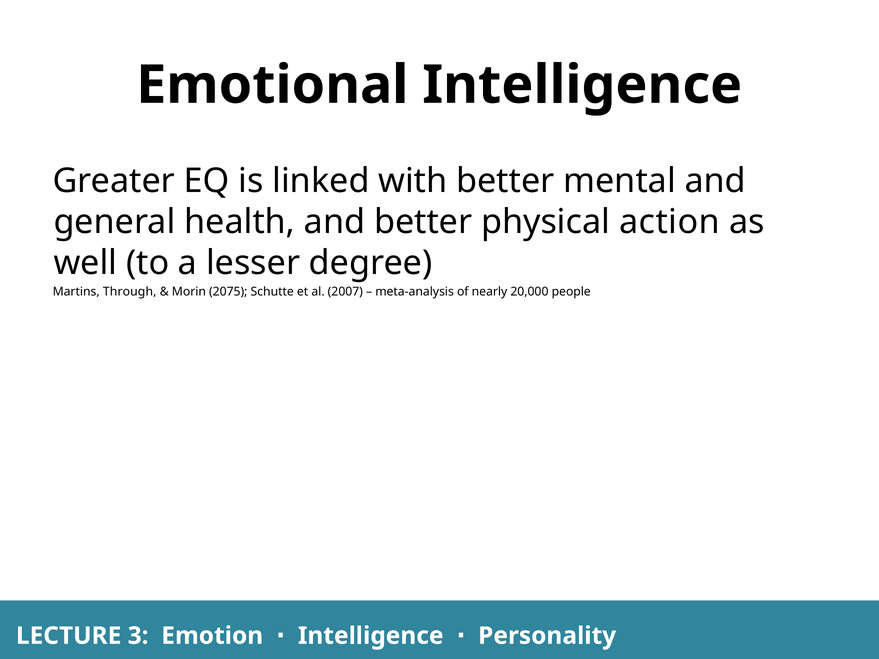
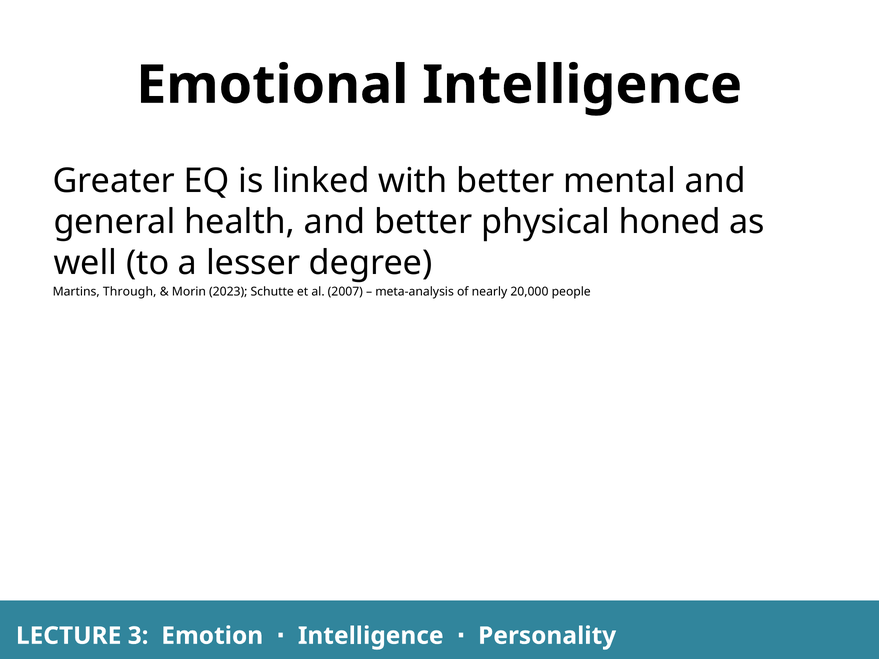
action: action -> honed
2075: 2075 -> 2023
